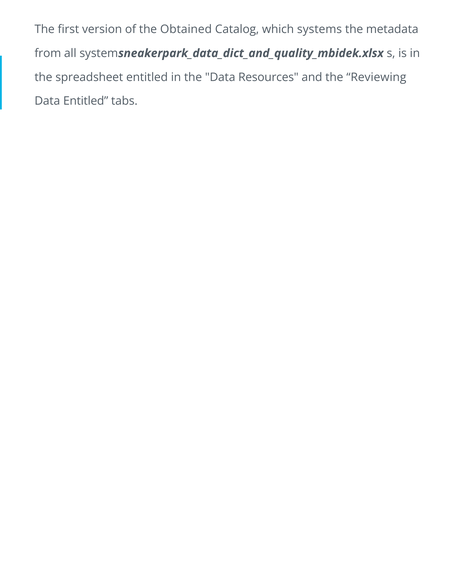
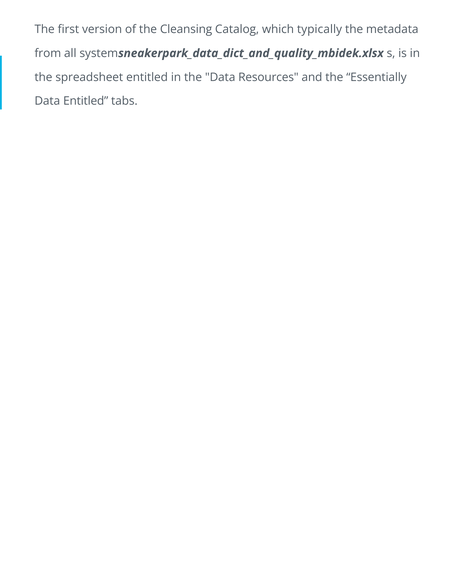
Obtained: Obtained -> Cleansing
systems: systems -> typically
Reviewing: Reviewing -> Essentially
